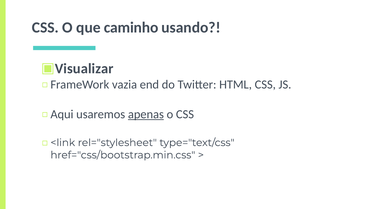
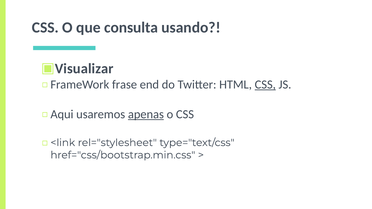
caminho: caminho -> consulta
vazia: vazia -> frase
CSS at (265, 85) underline: none -> present
